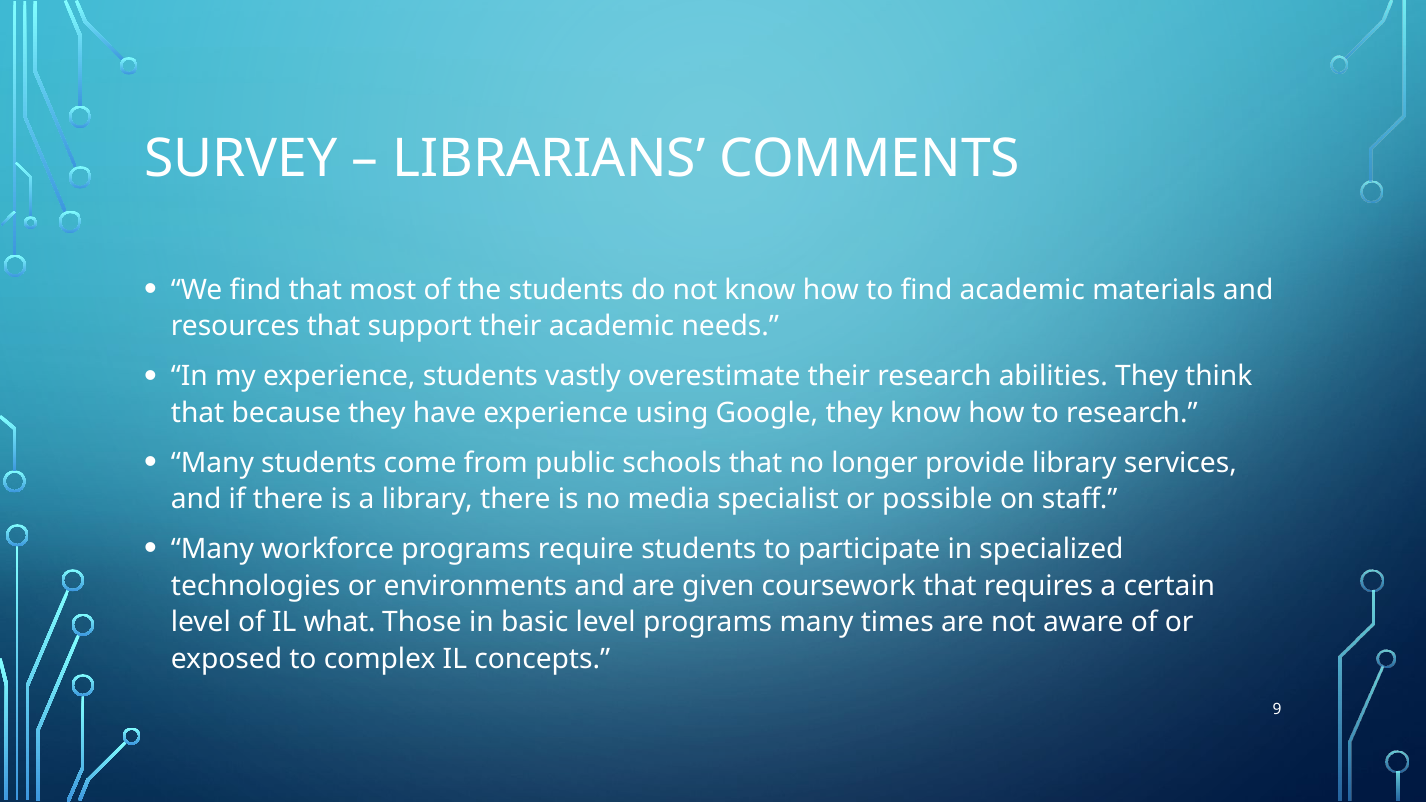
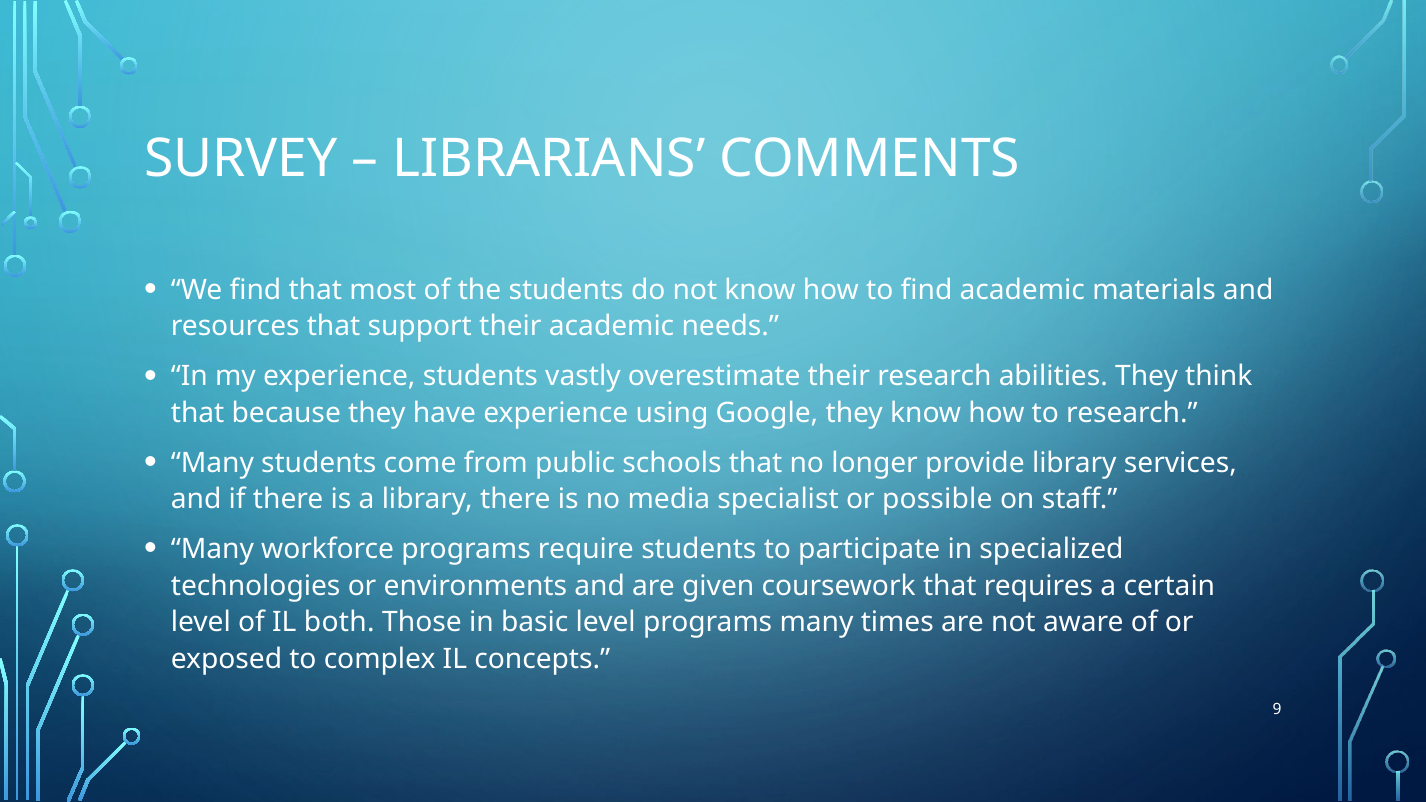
what: what -> both
